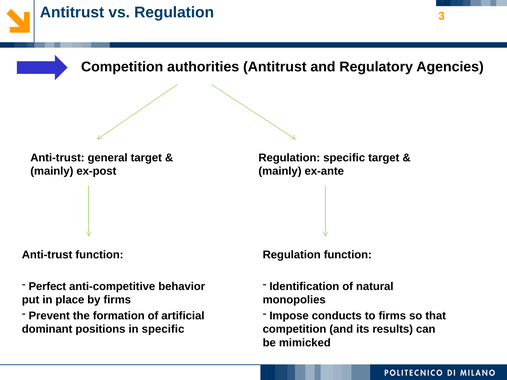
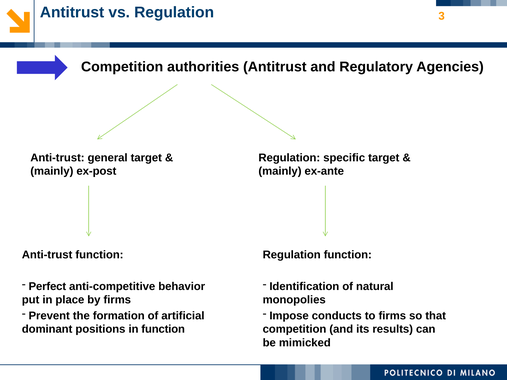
in specific: specific -> function
